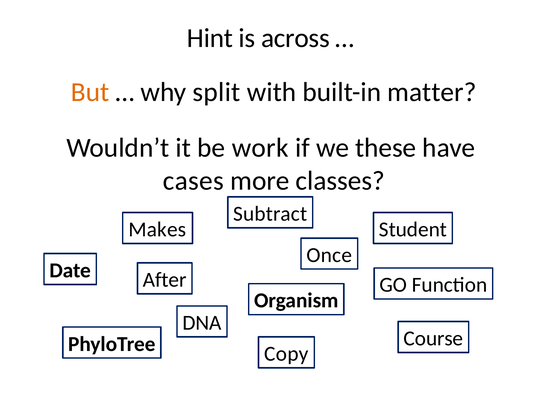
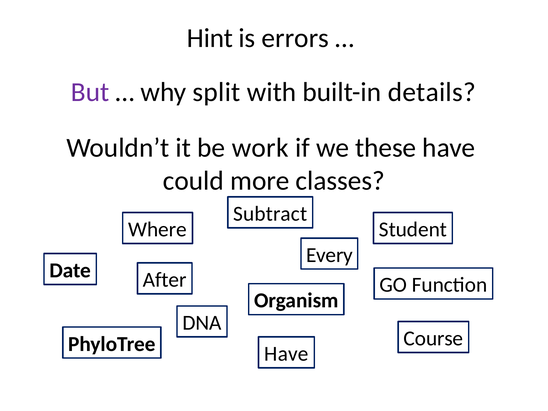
across: across -> errors
But colour: orange -> purple
matter: matter -> details
cases: cases -> could
Makes: Makes -> Where
Once: Once -> Every
PhyloTree Copy: Copy -> Have
